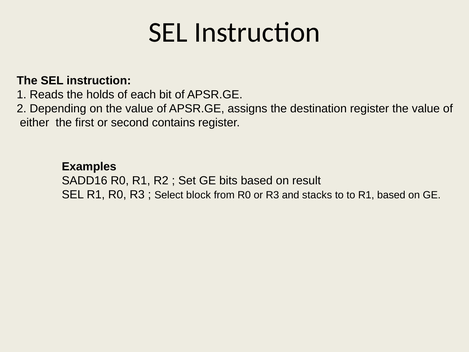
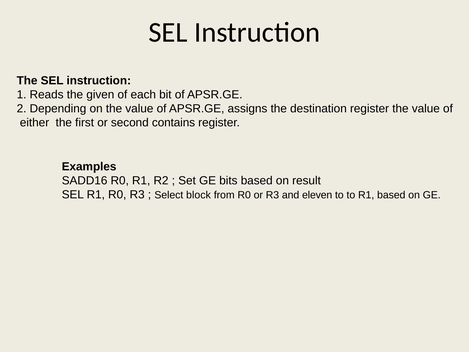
holds: holds -> given
stacks: stacks -> eleven
